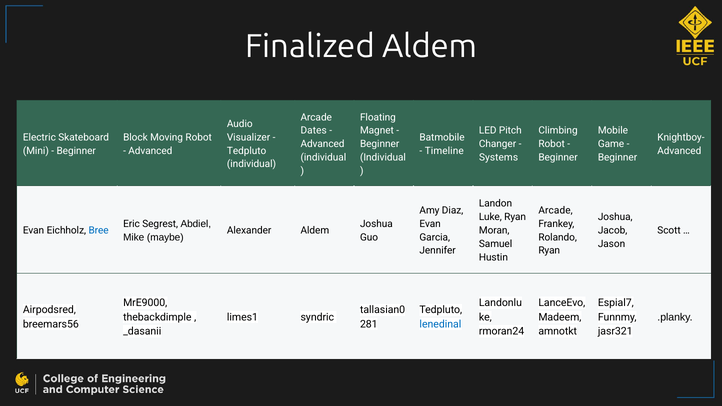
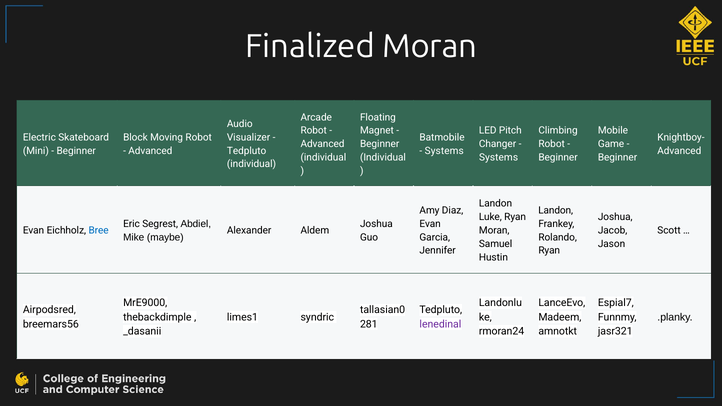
Finalized Aldem: Aldem -> Moran
Dates at (314, 131): Dates -> Robot
Timeline at (444, 151): Timeline -> Systems
Arcade at (556, 210): Arcade -> Landon
lenedinal colour: blue -> purple
